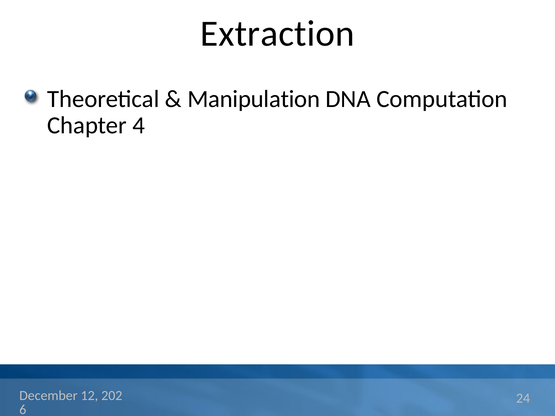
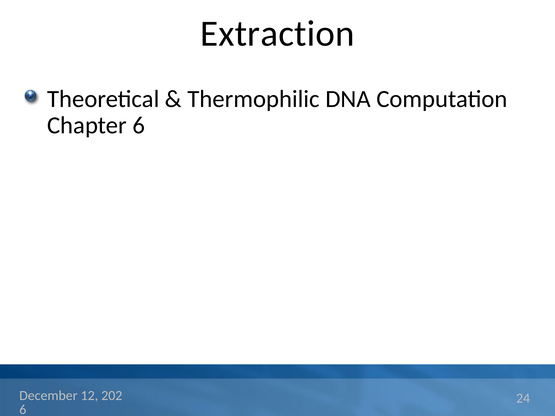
Manipulation: Manipulation -> Thermophilic
Chapter 4: 4 -> 6
